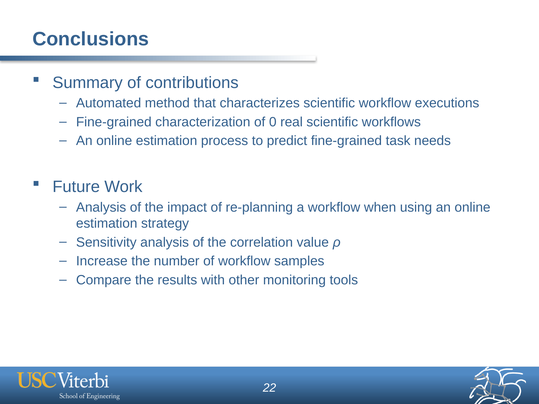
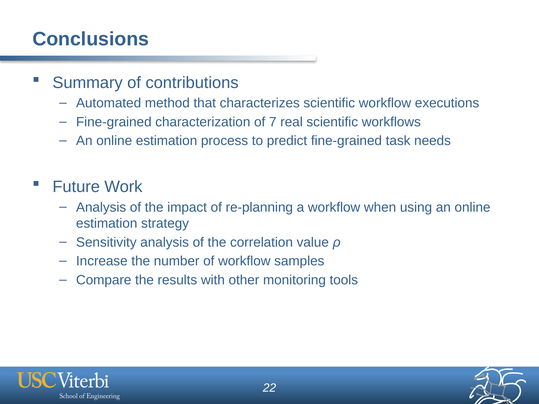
0: 0 -> 7
